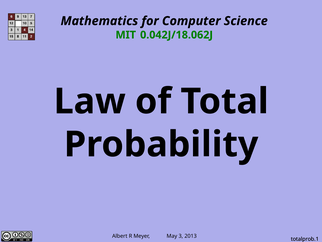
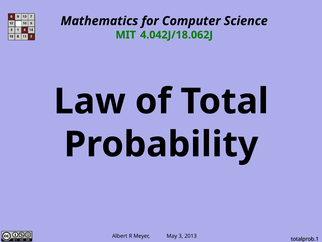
0.042J/18.062J: 0.042J/18.062J -> 4.042J/18.062J
